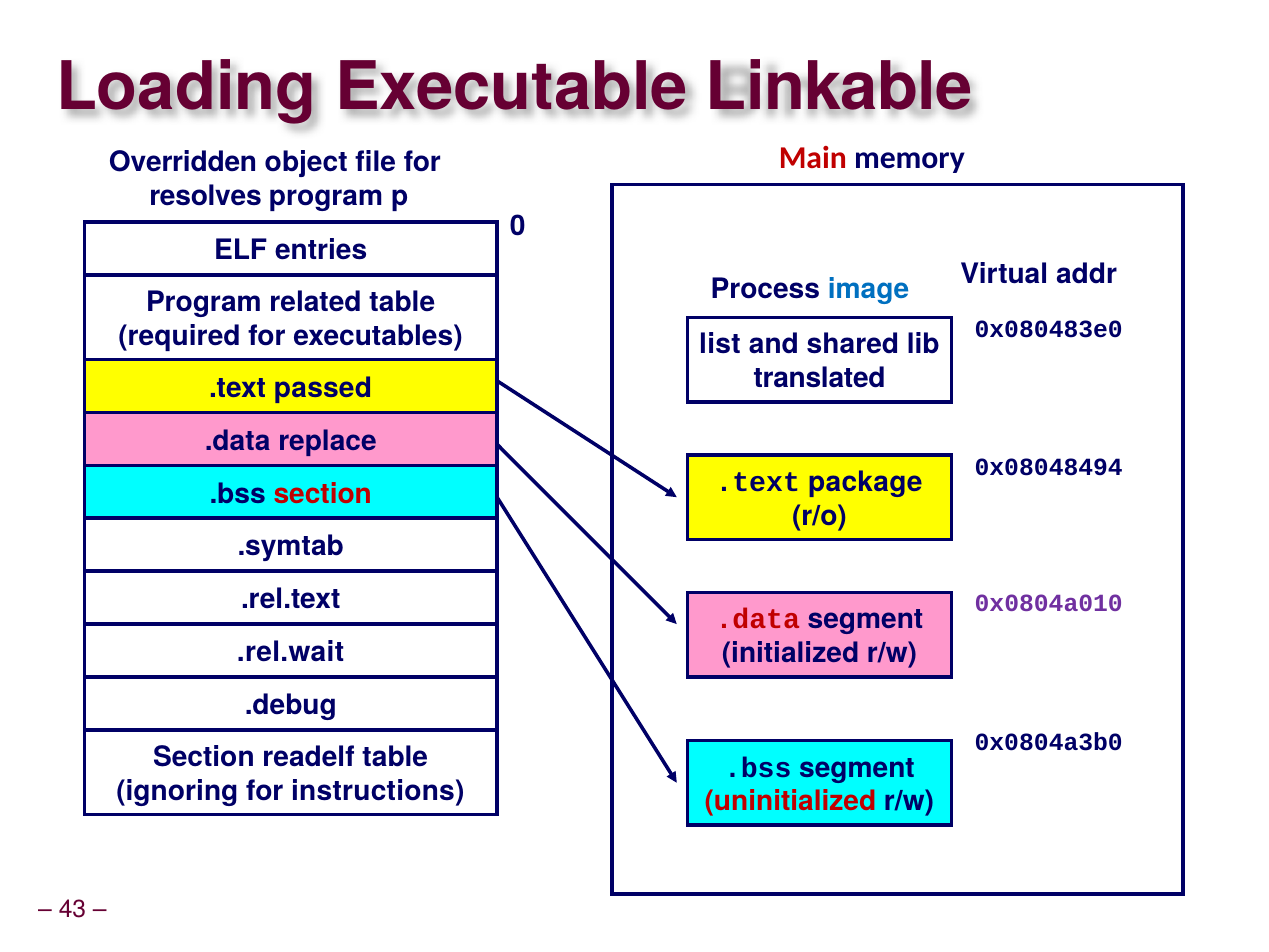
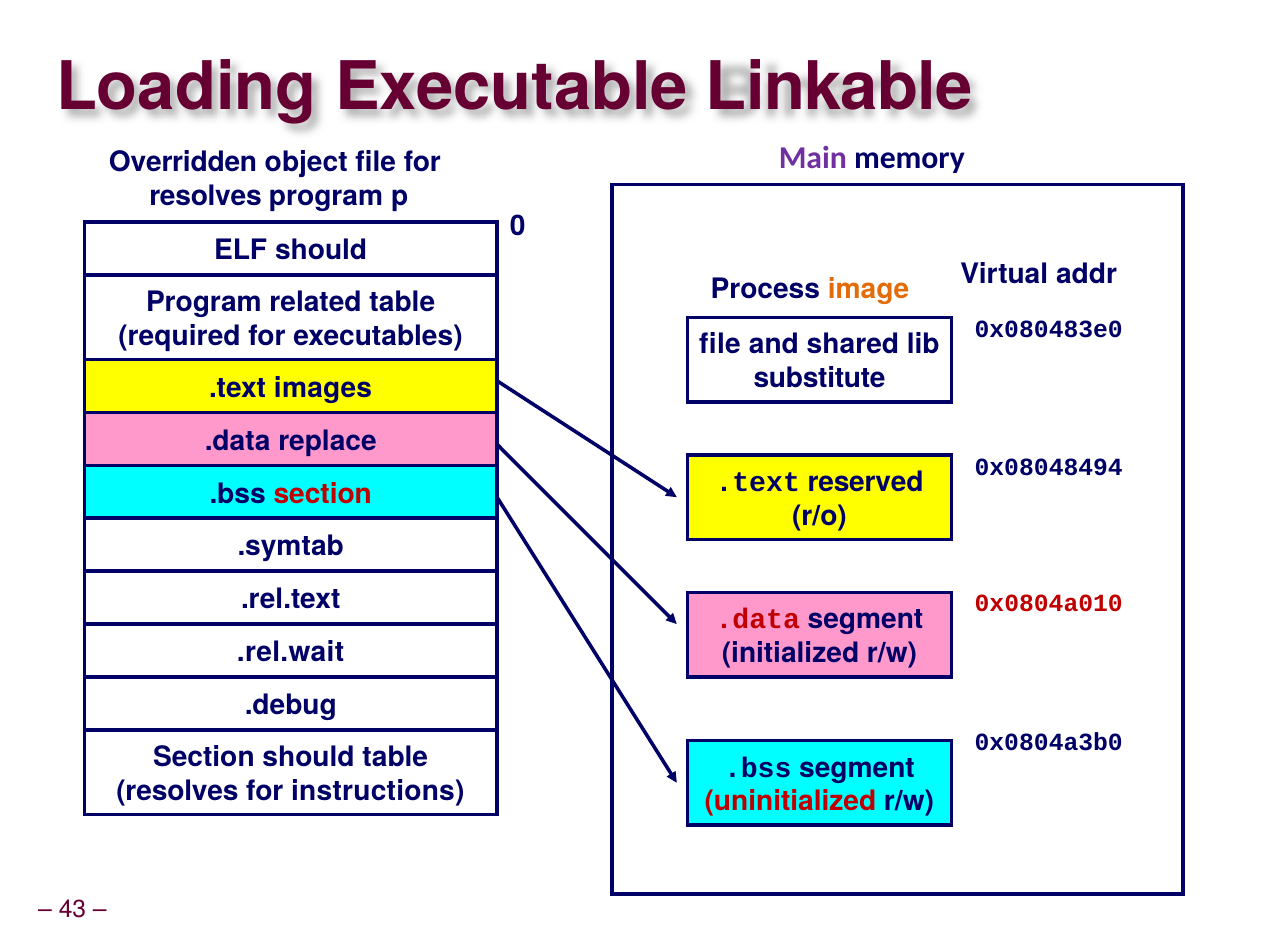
Main colour: red -> purple
ELF entries: entries -> should
image colour: blue -> orange
list at (720, 345): list -> file
translated: translated -> substitute
passed: passed -> images
package: package -> reserved
0x0804a010 colour: purple -> red
Section readelf: readelf -> should
ignoring at (177, 791): ignoring -> resolves
